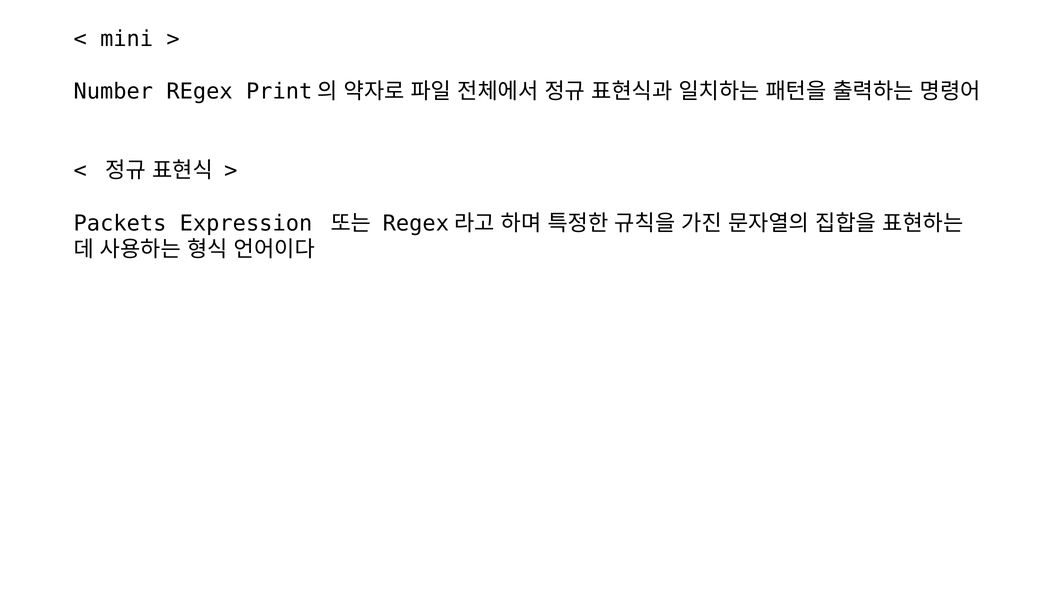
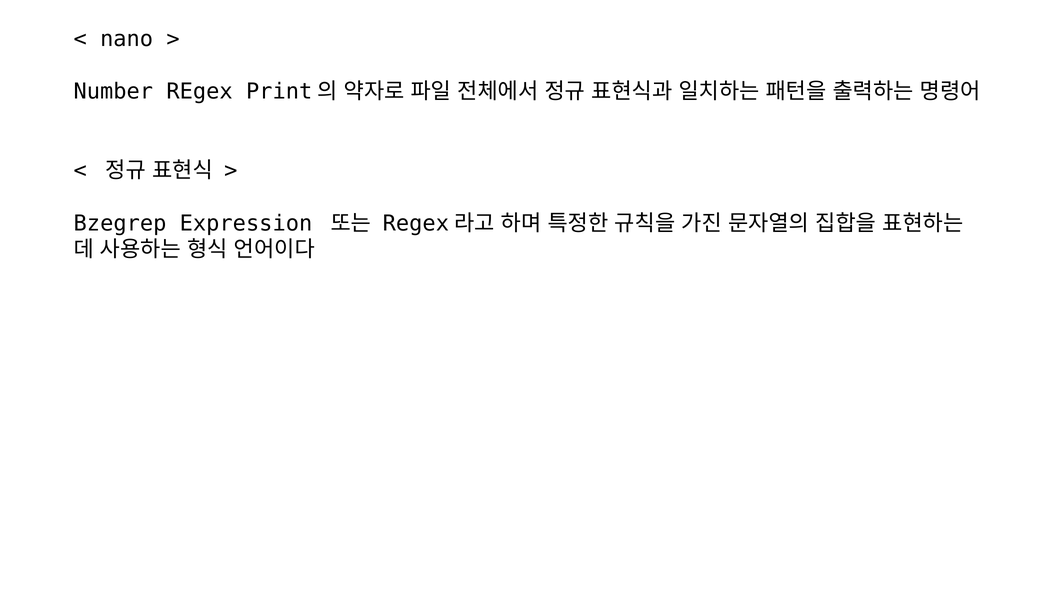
mini: mini -> nano
Packets: Packets -> Bzegrep
